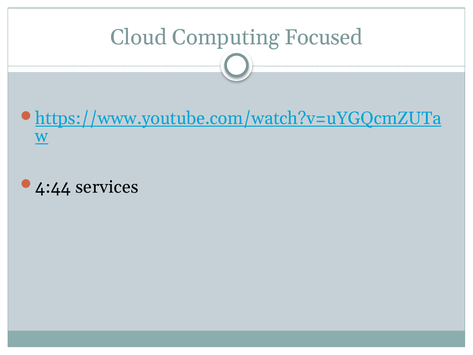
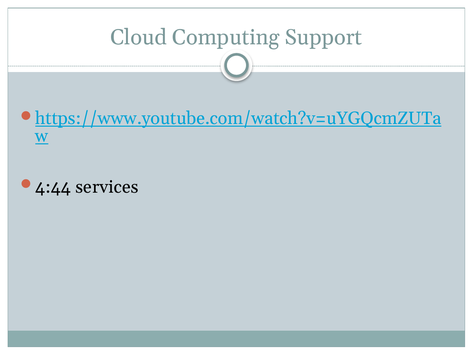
Focused: Focused -> Support
